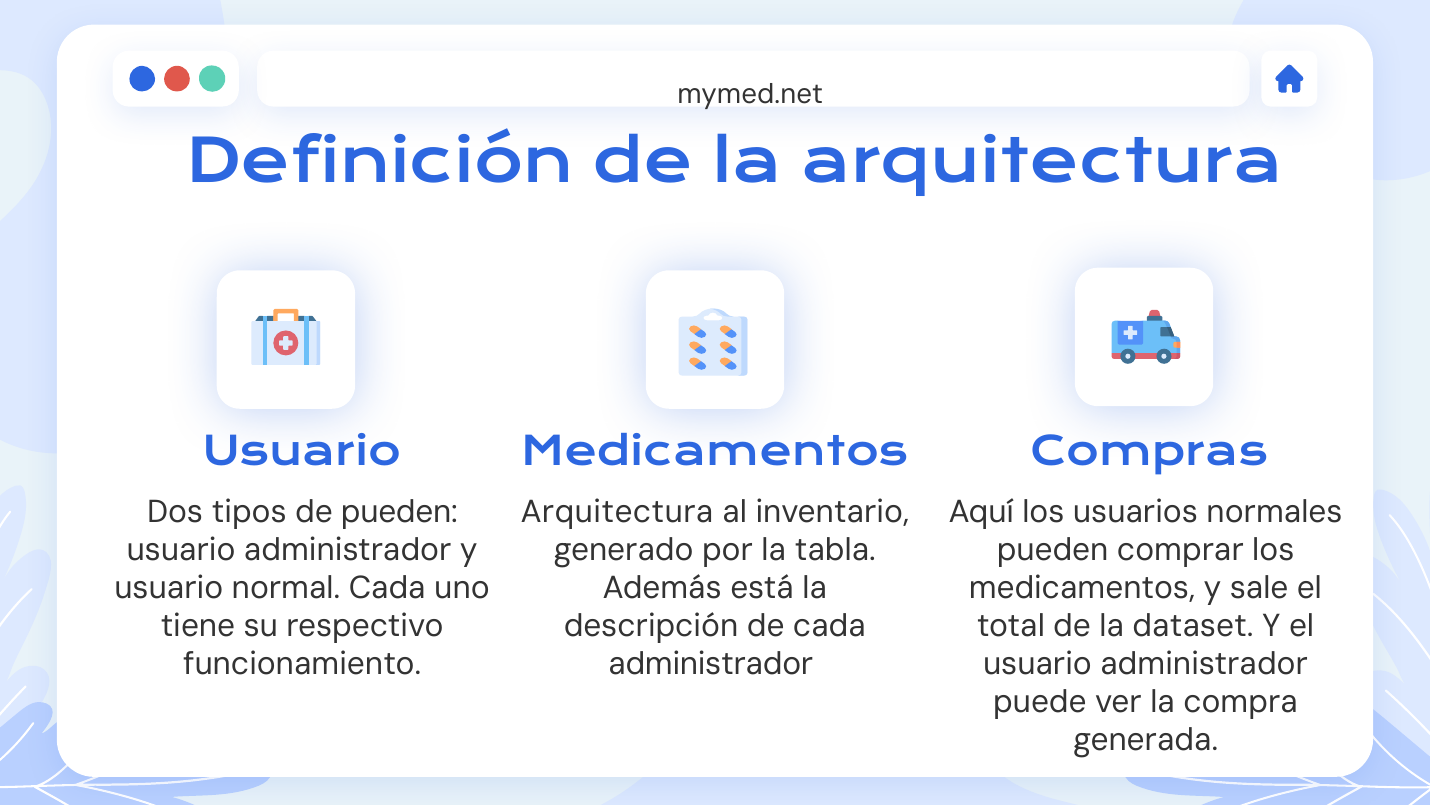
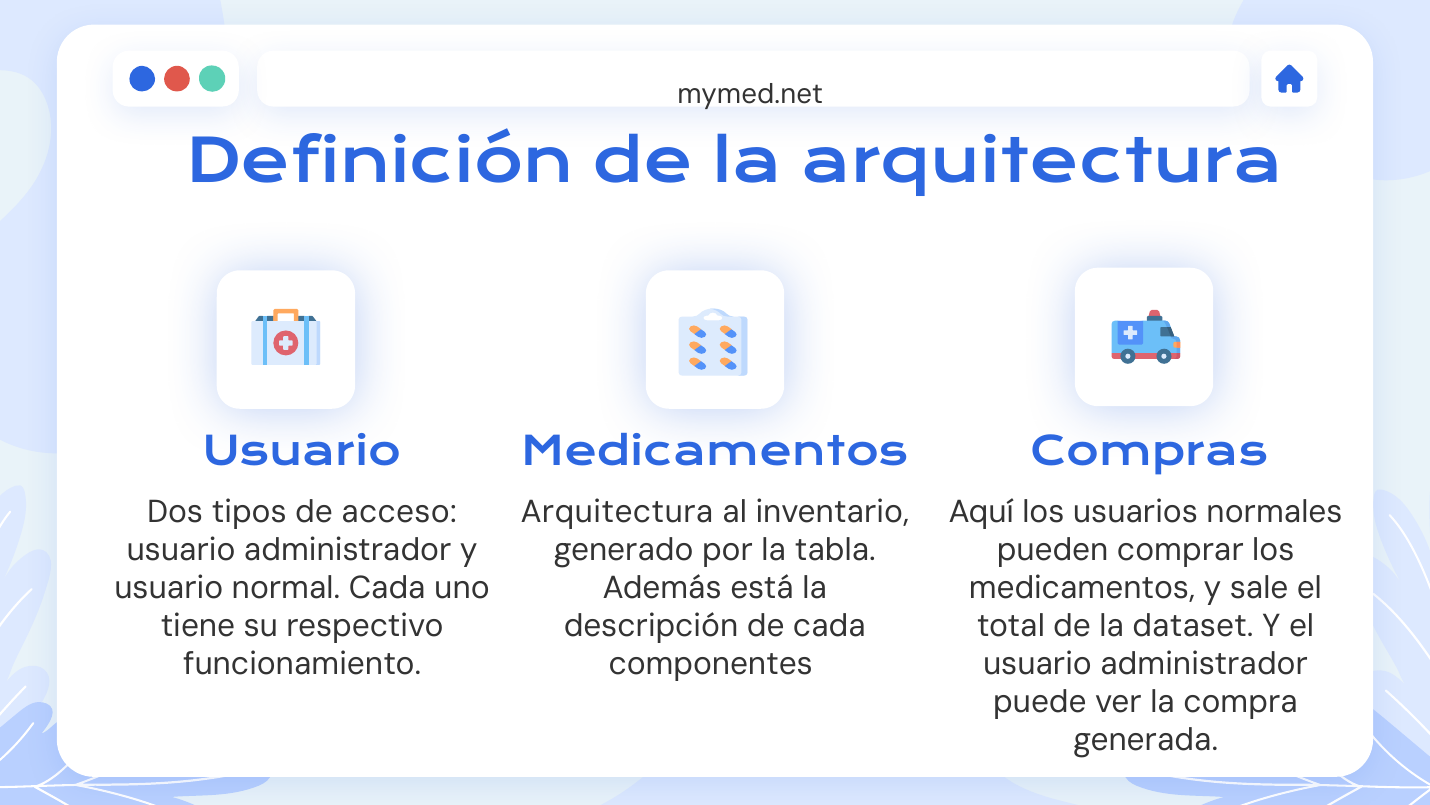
de pueden: pueden -> acceso
administrador at (711, 664): administrador -> componentes
